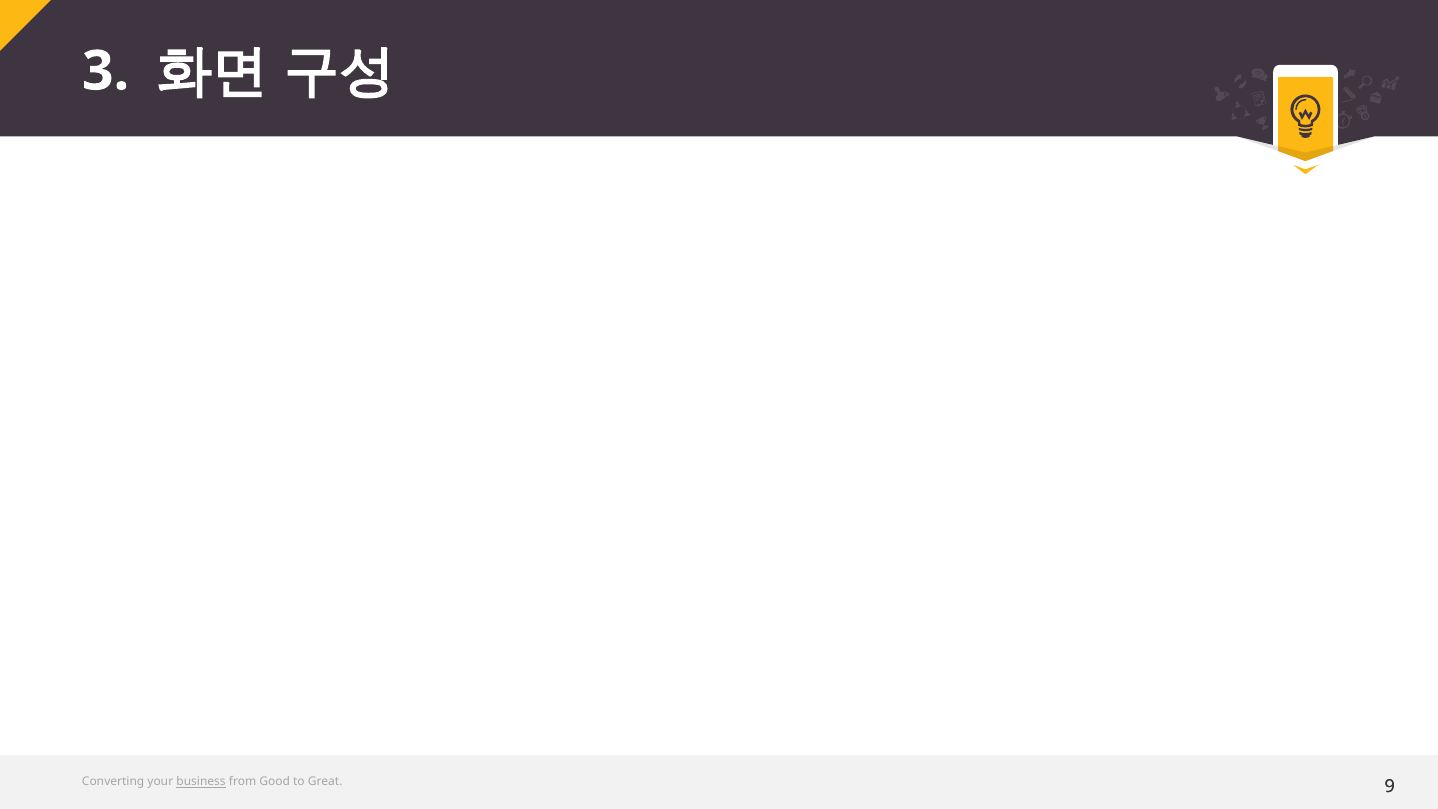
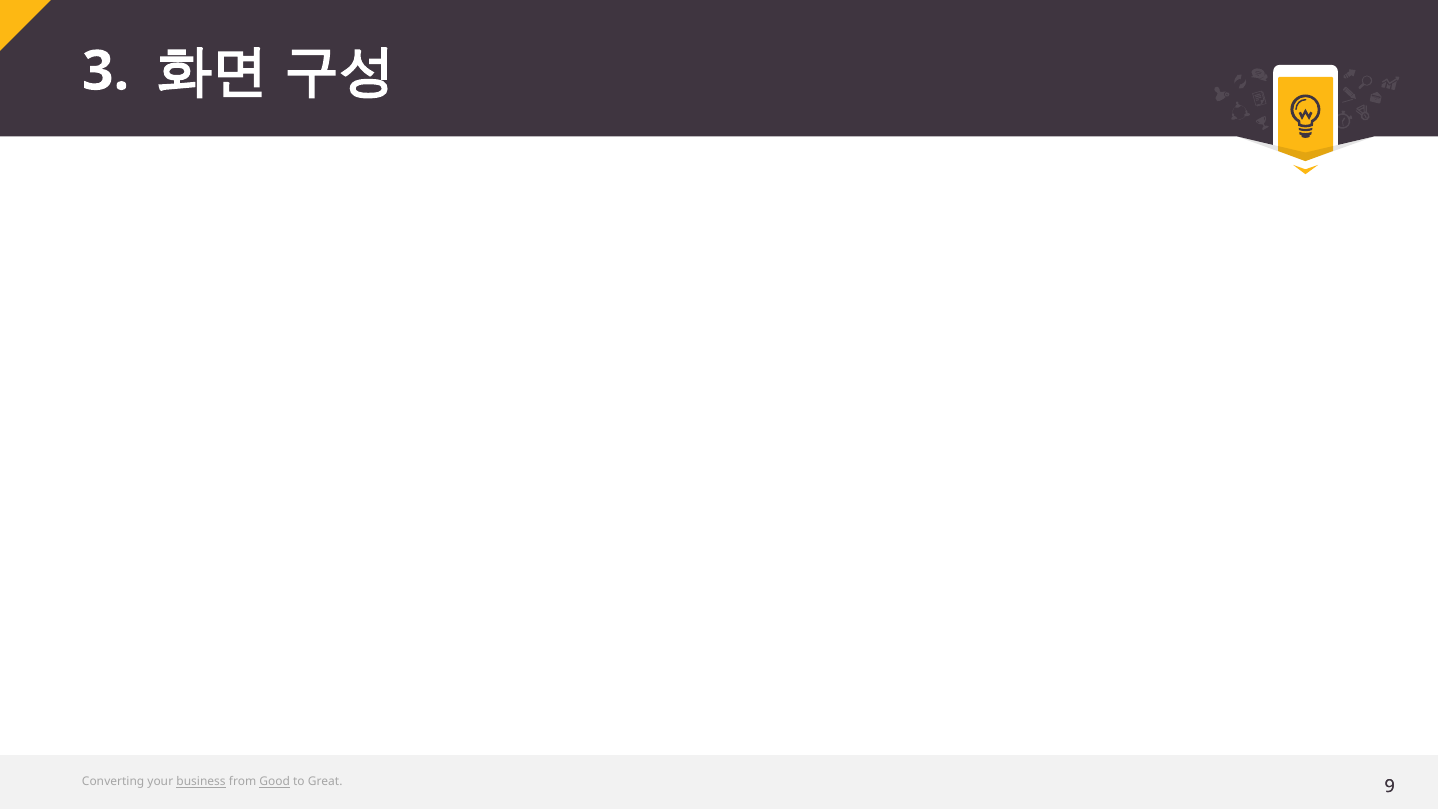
Good underline: none -> present
